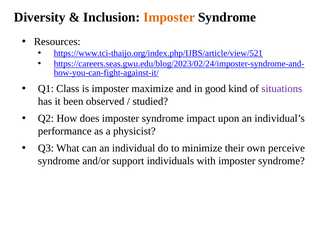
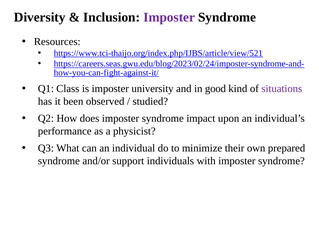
Imposter at (169, 17) colour: orange -> purple
maximize: maximize -> university
perceive: perceive -> prepared
